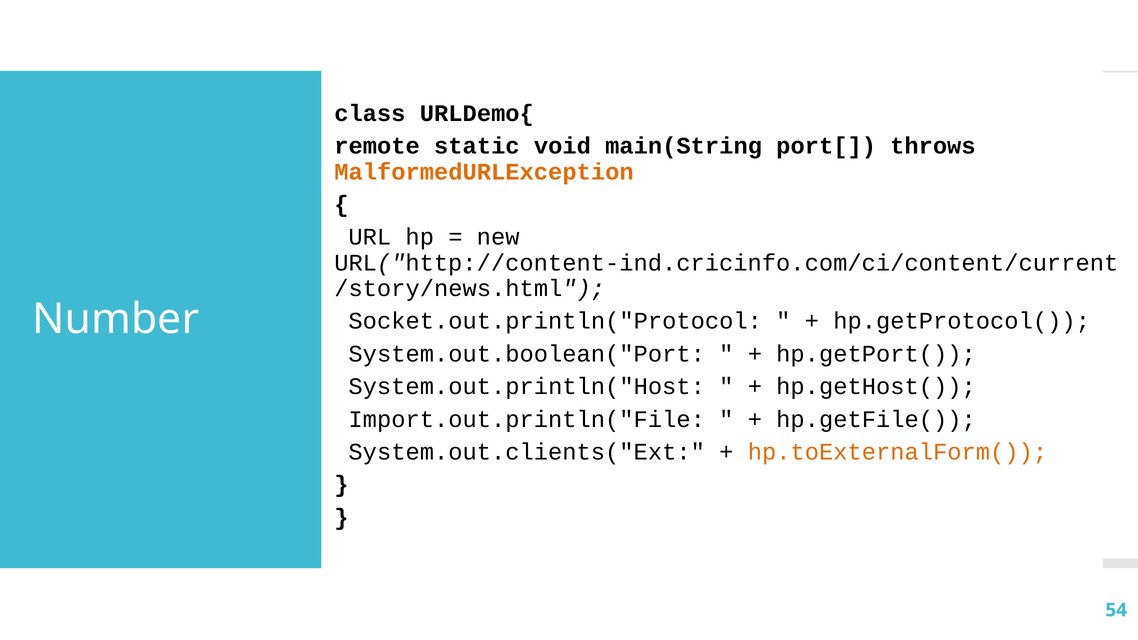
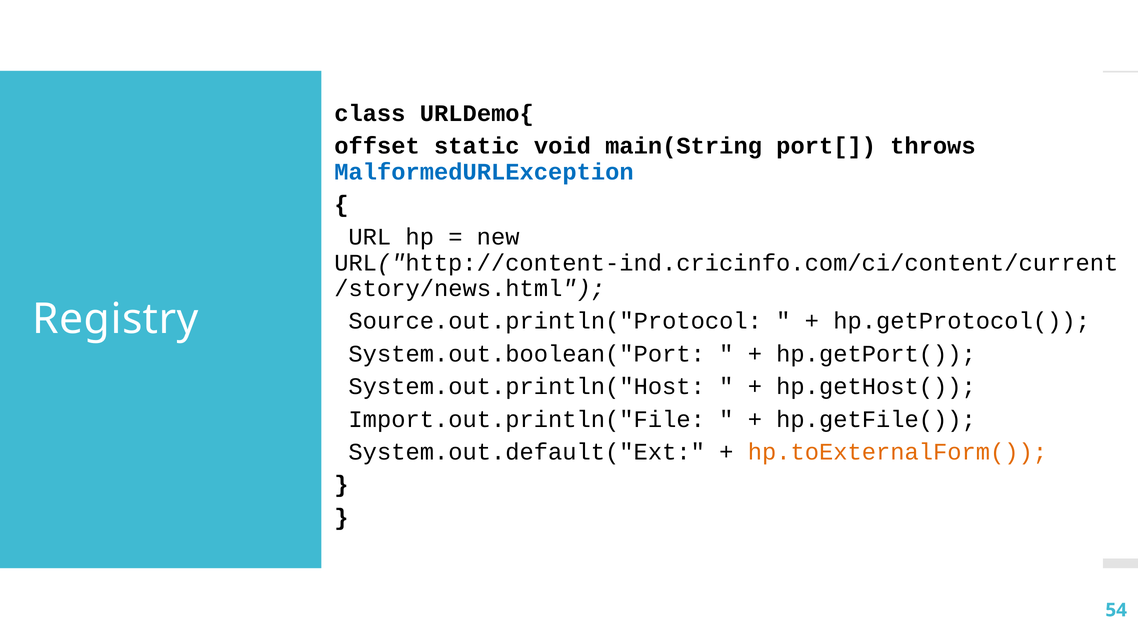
remote: remote -> offset
MalformedURLException colour: orange -> blue
Number: Number -> Registry
Socket.out.println("Protocol: Socket.out.println("Protocol -> Source.out.println("Protocol
System.out.clients("Ext: System.out.clients("Ext -> System.out.default("Ext
